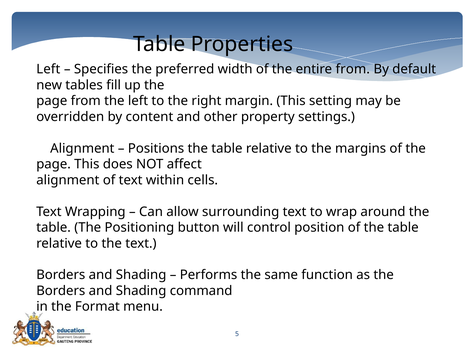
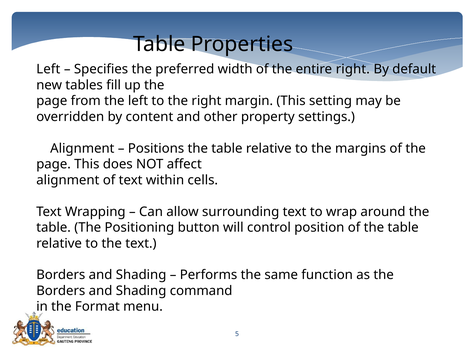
entire from: from -> right
